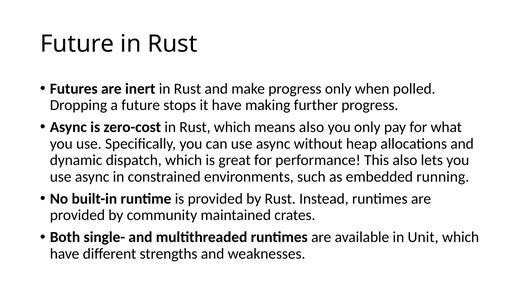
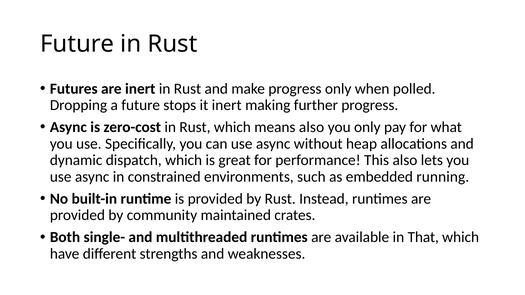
it have: have -> inert
Unit: Unit -> That
